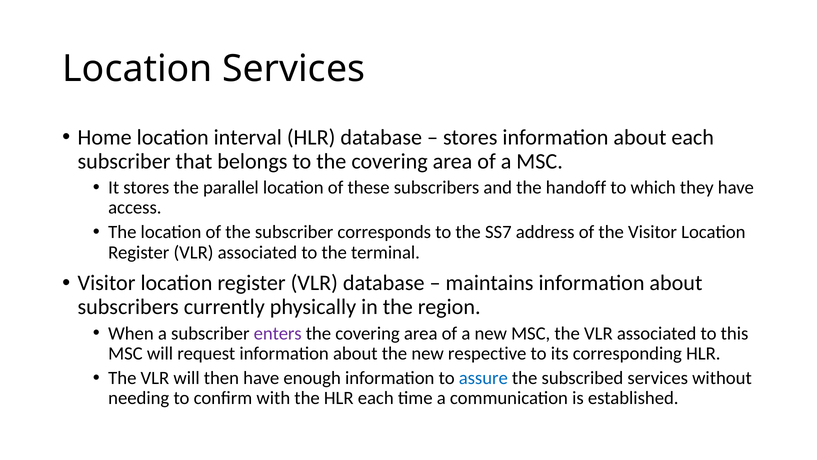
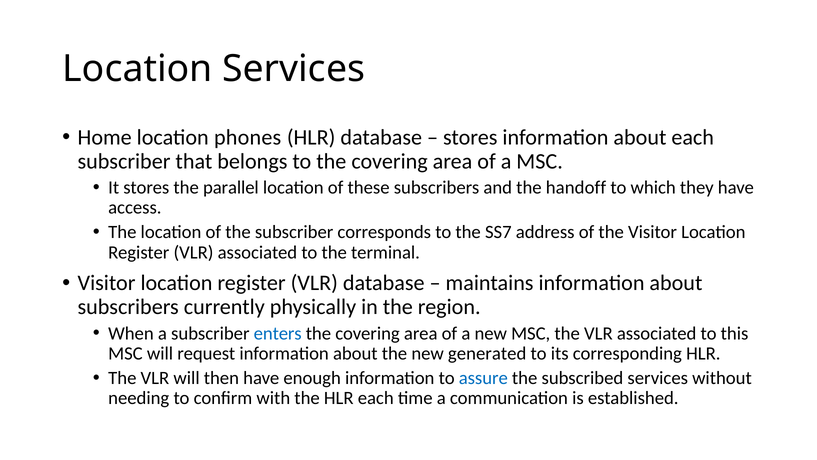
interval: interval -> phones
enters colour: purple -> blue
respective: respective -> generated
